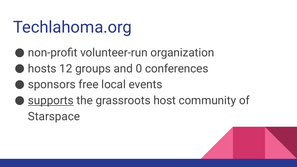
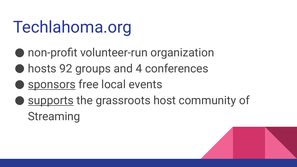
12: 12 -> 92
0: 0 -> 4
sponsors underline: none -> present
Starspace: Starspace -> Streaming
